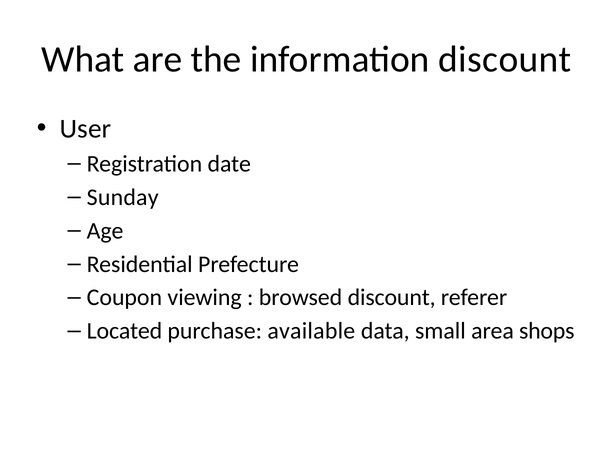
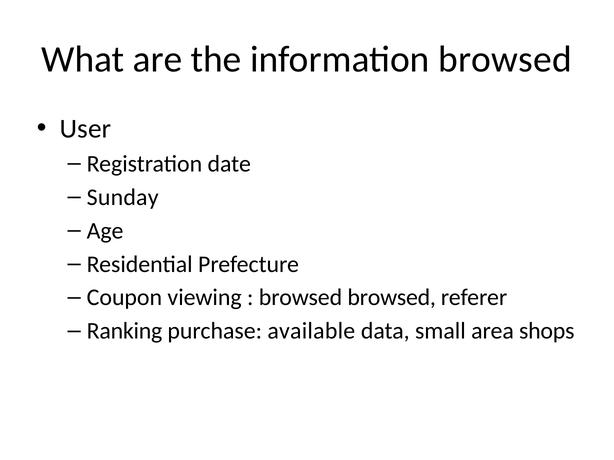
information discount: discount -> browsed
browsed discount: discount -> browsed
Located: Located -> Ranking
